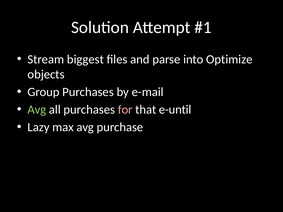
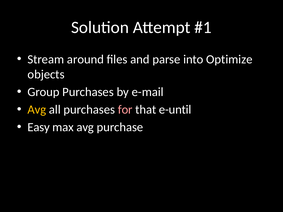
biggest: biggest -> around
Avg at (37, 110) colour: light green -> yellow
Lazy: Lazy -> Easy
